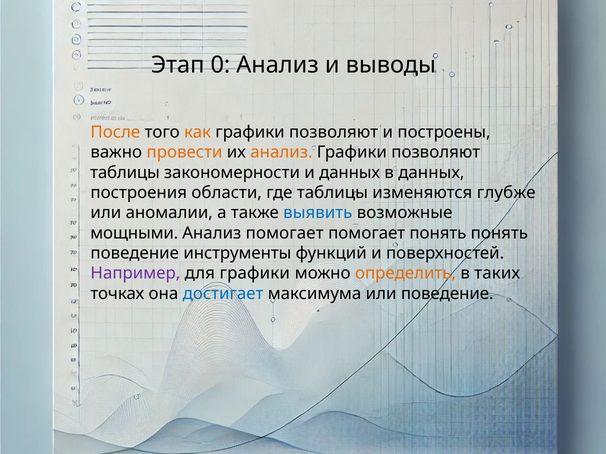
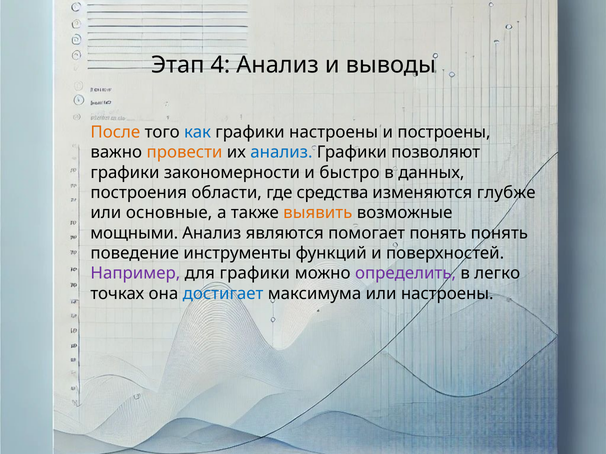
0: 0 -> 4
как colour: orange -> blue
позволяют at (334, 132): позволяют -> настроены
анализ at (281, 152) colour: orange -> blue
таблицы at (125, 173): таблицы -> графики
и данных: данных -> быстро
где таблицы: таблицы -> средства
аномалии: аномалии -> основные
выявить colour: blue -> orange
Анализ помогает: помогает -> являются
определить colour: orange -> purple
таких: таких -> легко
или поведение: поведение -> настроены
